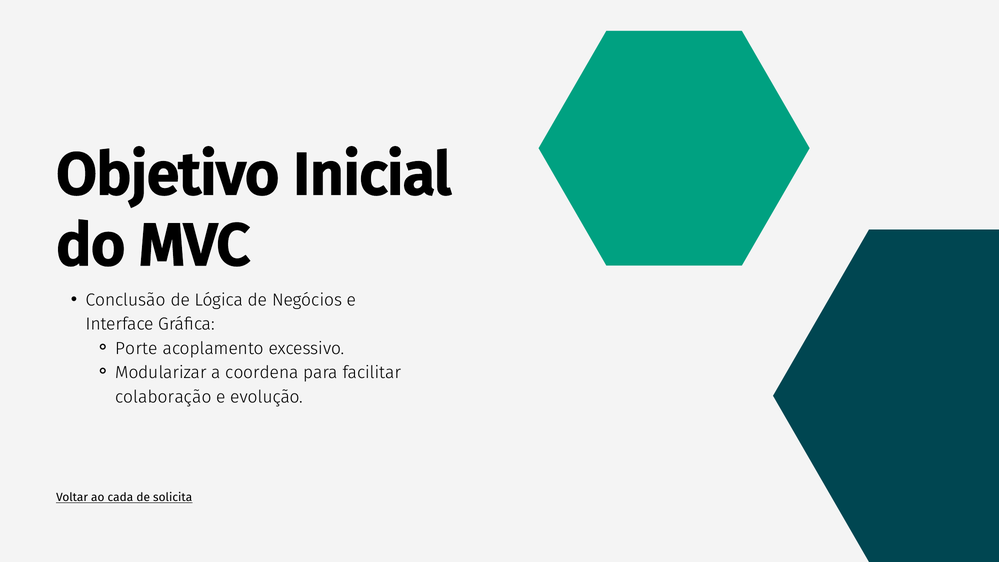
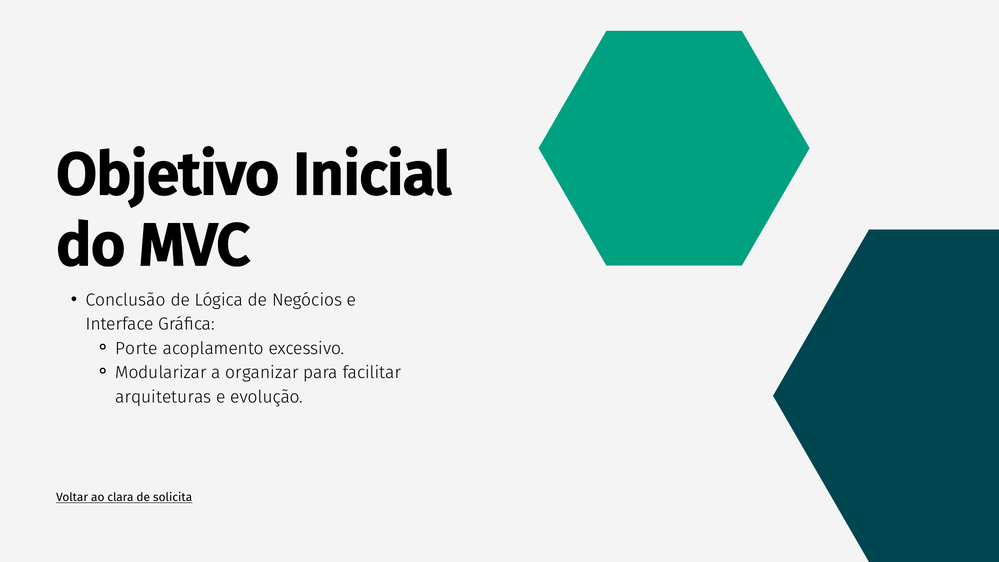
coordena: coordena -> organizar
colaboração: colaboração -> arquiteturas
cada: cada -> clara
